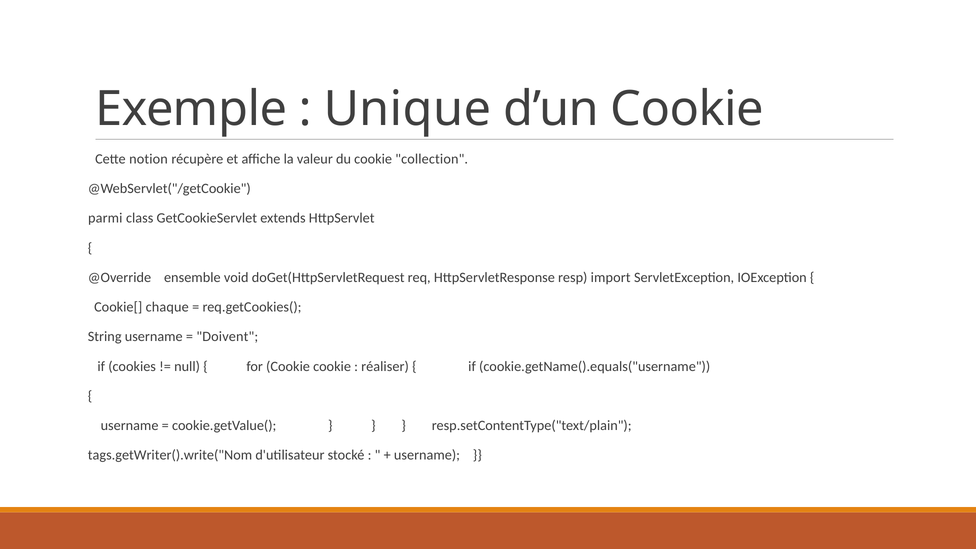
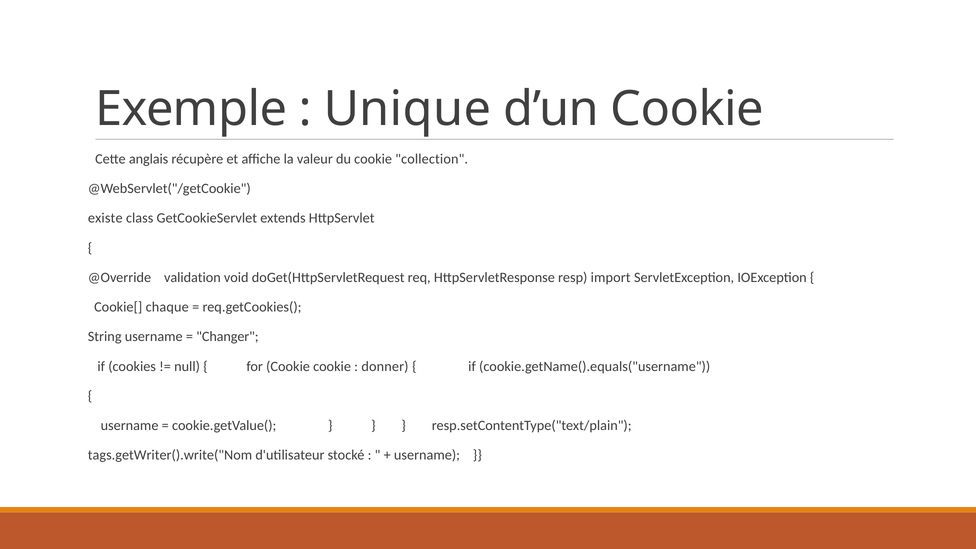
notion: notion -> anglais
parmi: parmi -> existe
ensemble: ensemble -> validation
Doivent: Doivent -> Changer
réaliser: réaliser -> donner
